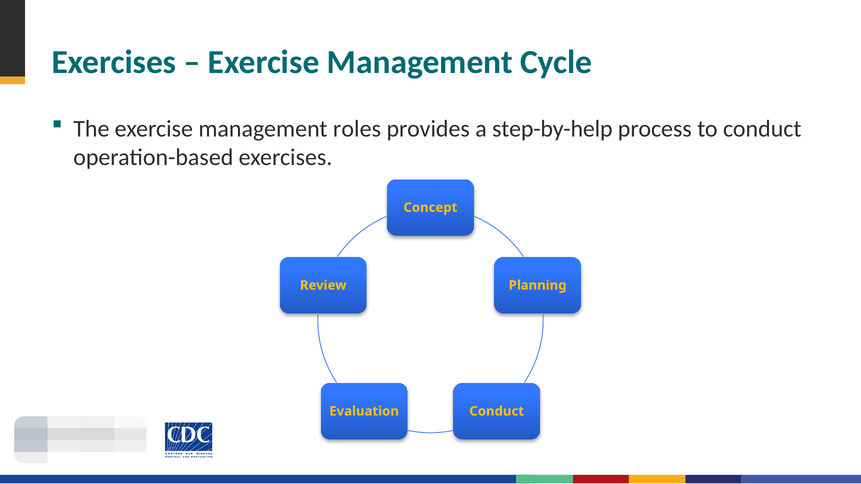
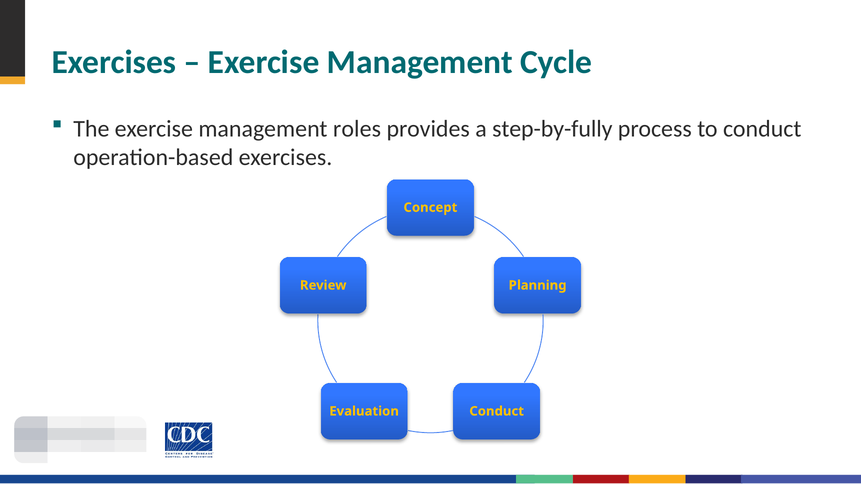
step-by-help: step-by-help -> step-by-fully
